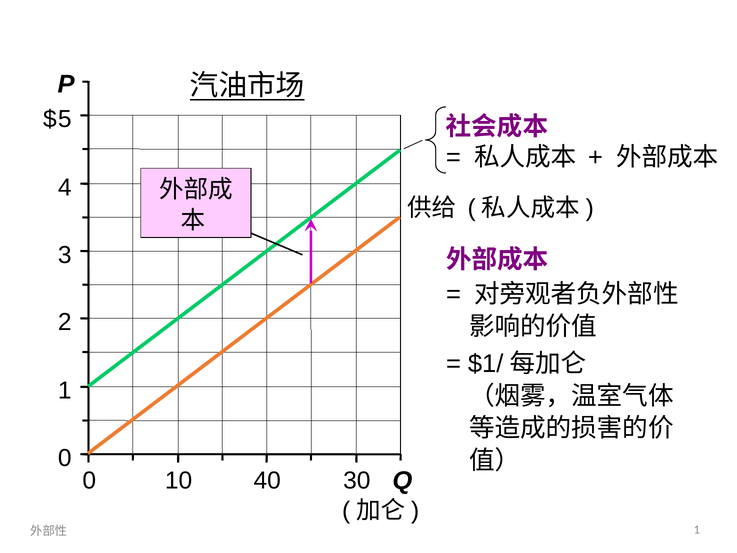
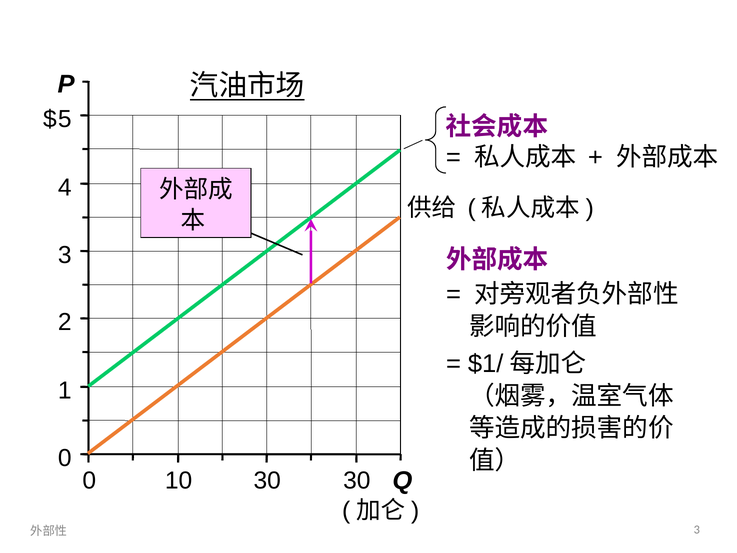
10 40: 40 -> 30
1 at (697, 529): 1 -> 3
